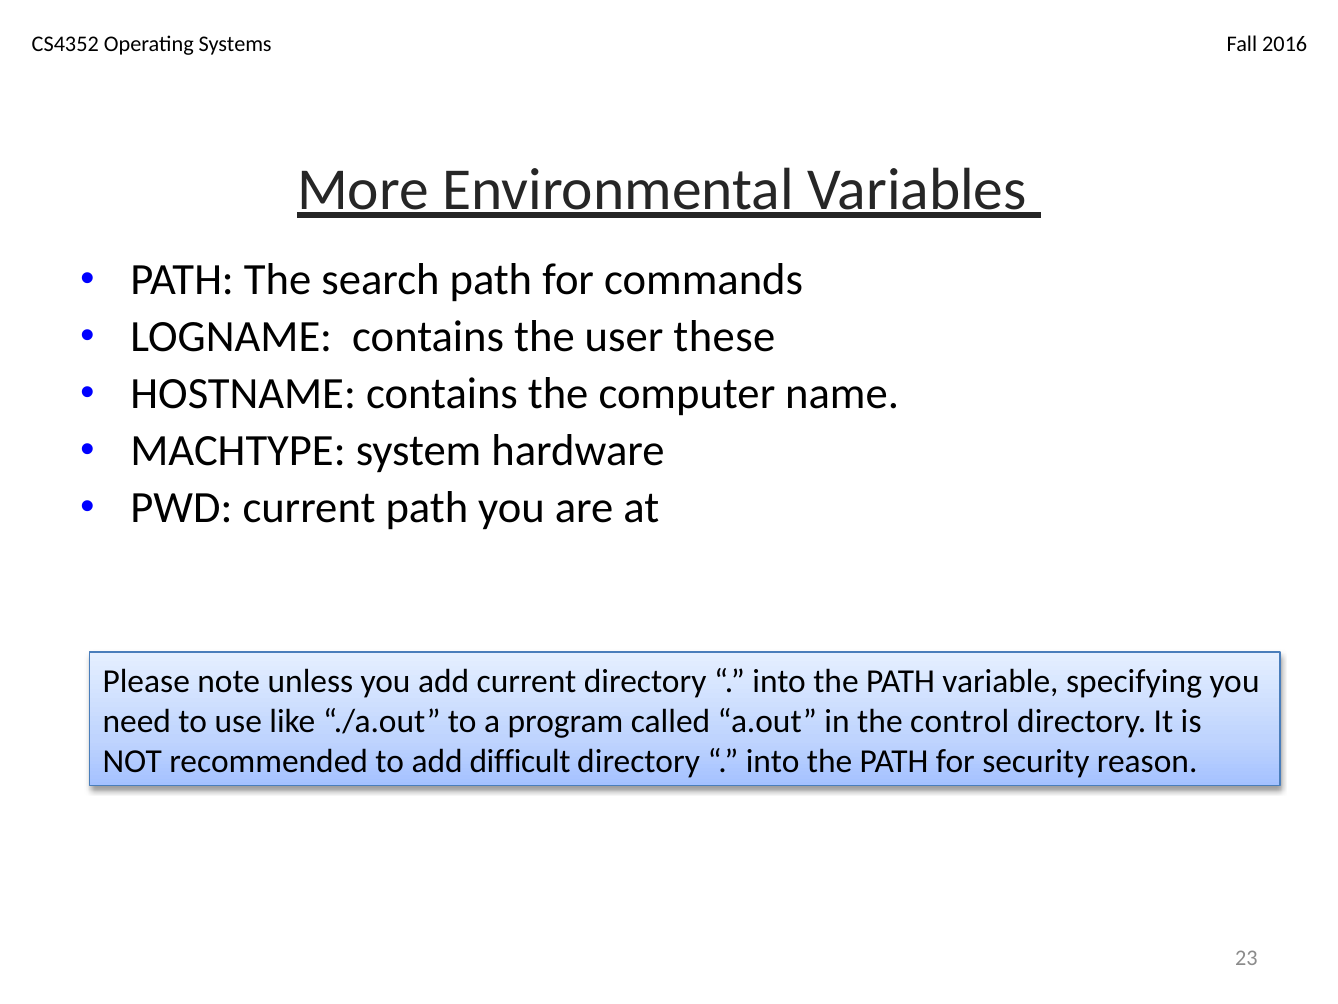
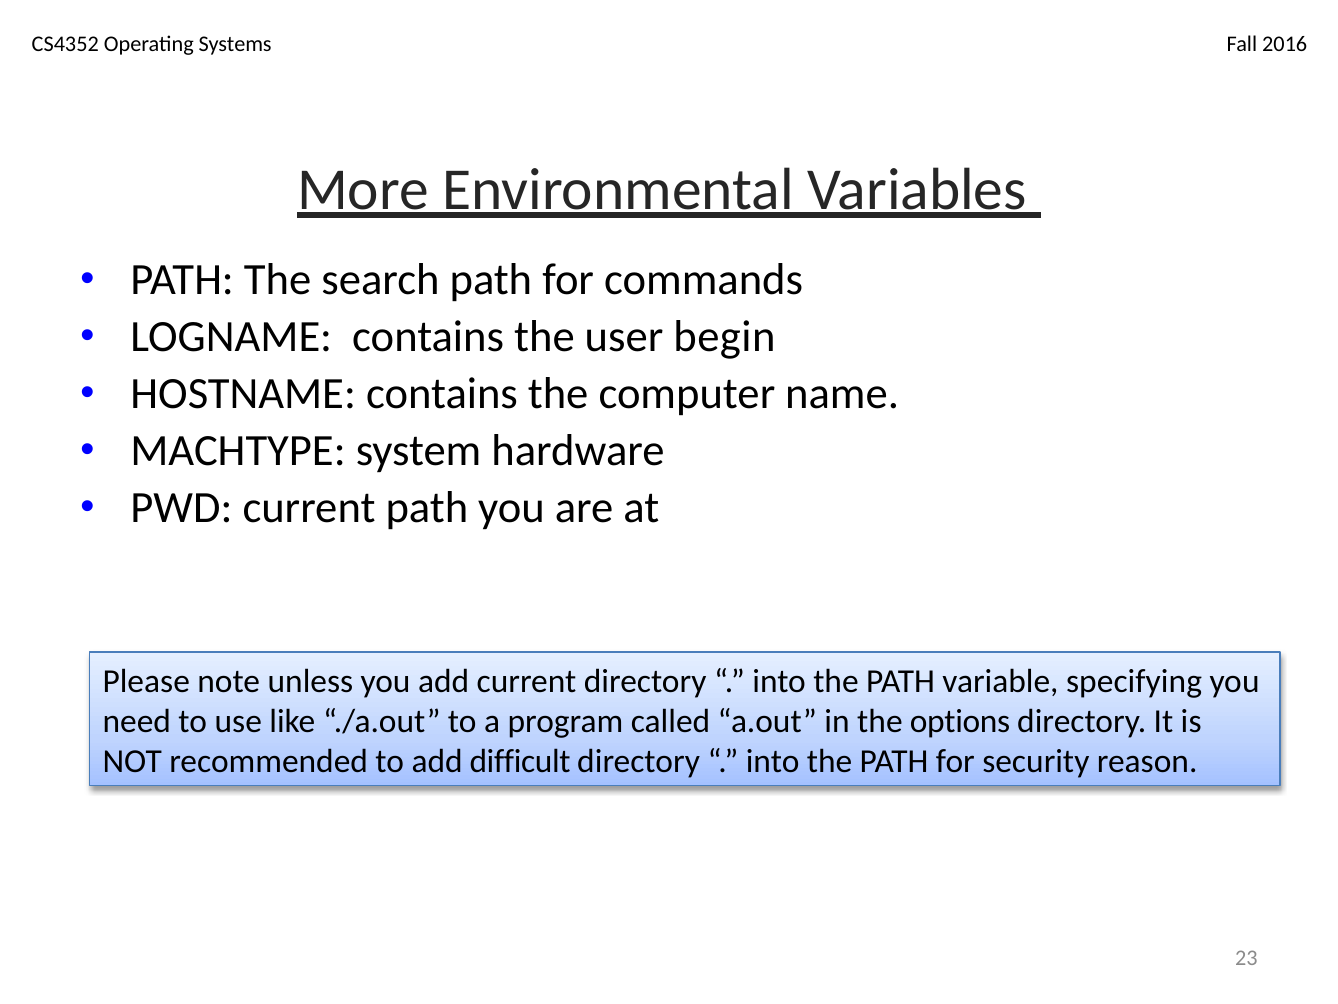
these: these -> begin
control: control -> options
